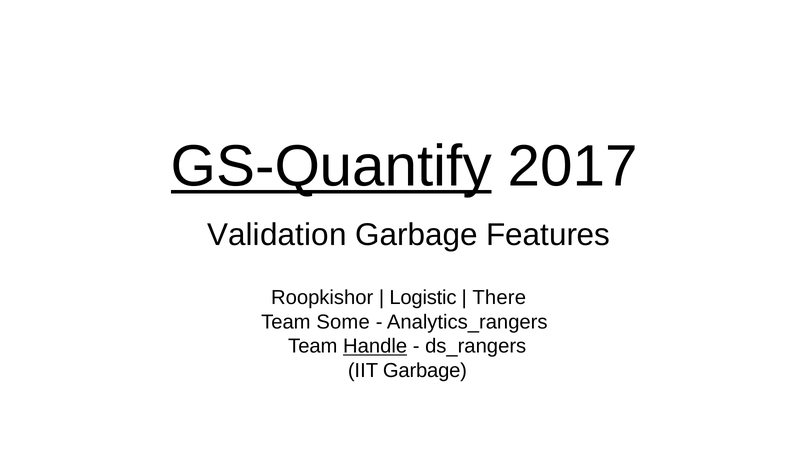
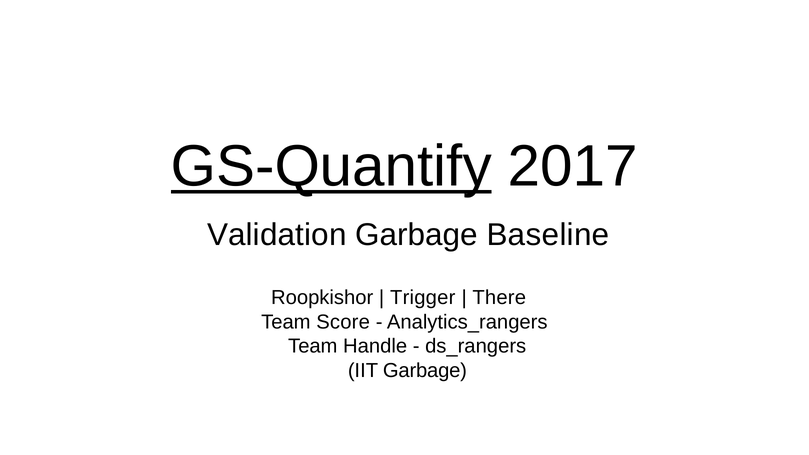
Features: Features -> Baseline
Logistic: Logistic -> Trigger
Some: Some -> Score
Handle underline: present -> none
